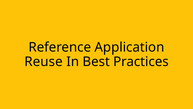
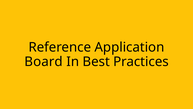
Reuse: Reuse -> Board
